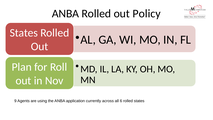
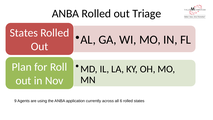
Policy: Policy -> Triage
